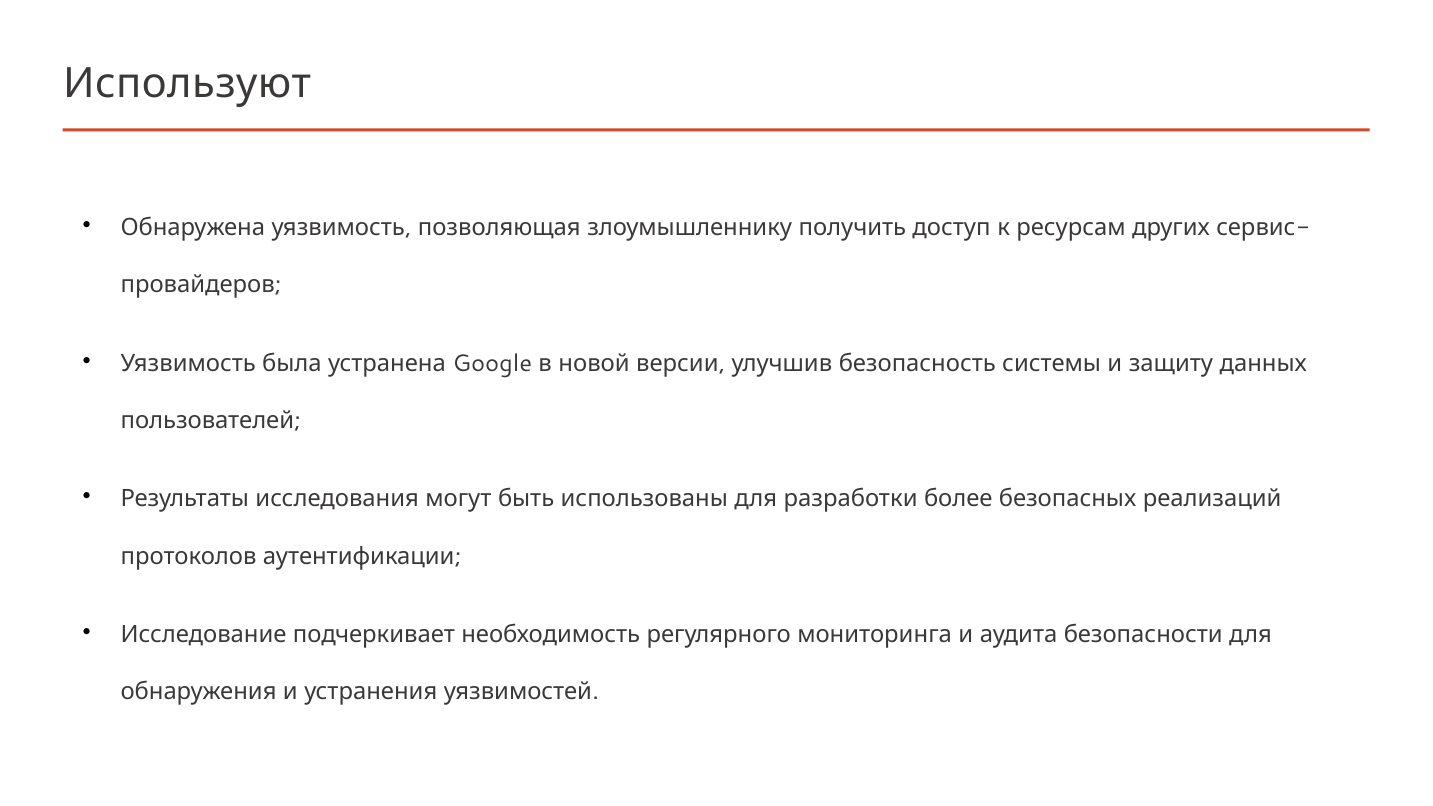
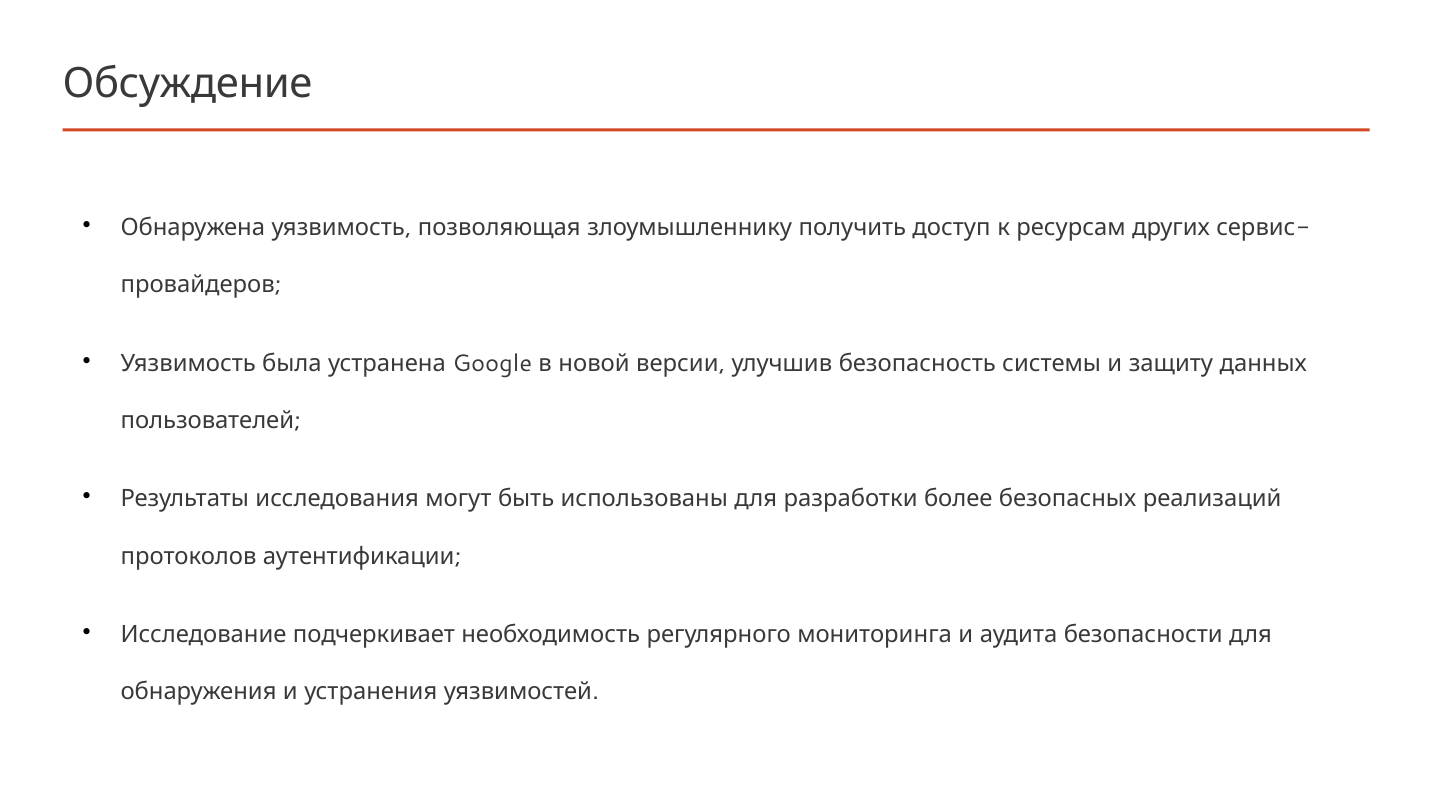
Используют: Используют -> Обсуждение
